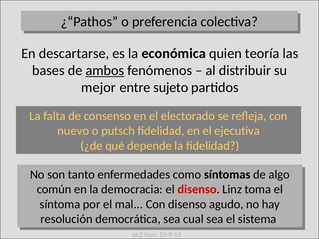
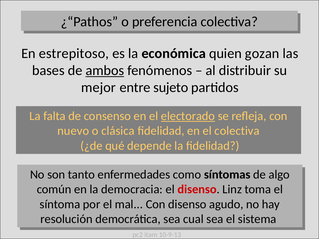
descartarse: descartarse -> estrepitoso
teoría: teoría -> gozan
electorado underline: none -> present
putsch: putsch -> clásica
el ejecutiva: ejecutiva -> colectiva
